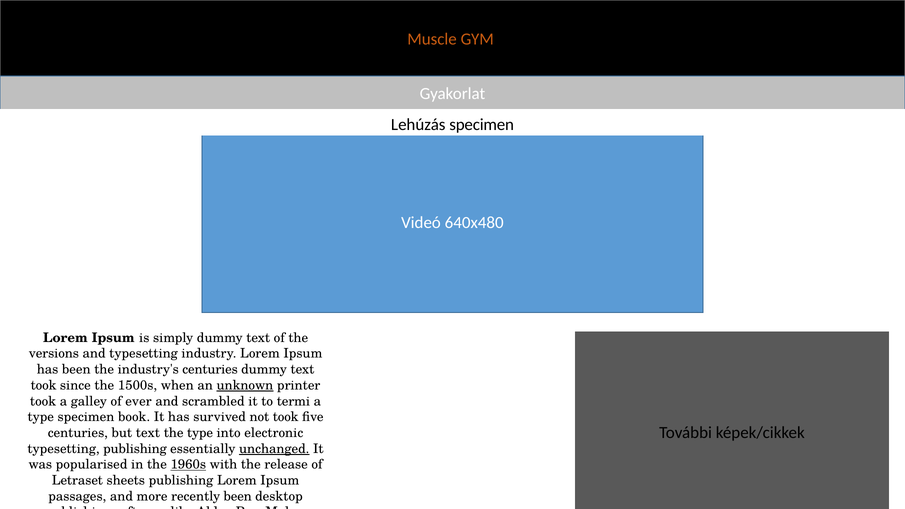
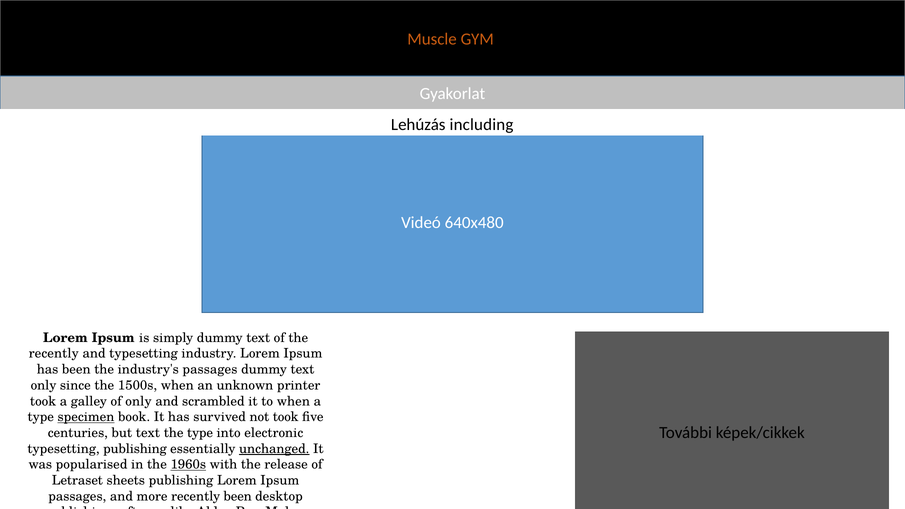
Lehúzás specimen: specimen -> including
versions at (54, 354): versions -> recently
industry's centuries: centuries -> passages
took at (44, 385): took -> only
unknown underline: present -> none
of ever: ever -> only
to termi: termi -> when
specimen at (86, 417) underline: none -> present
